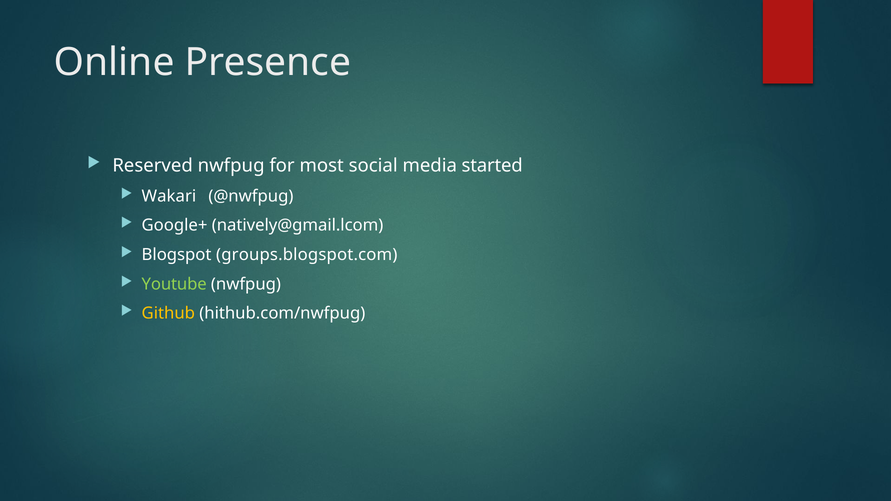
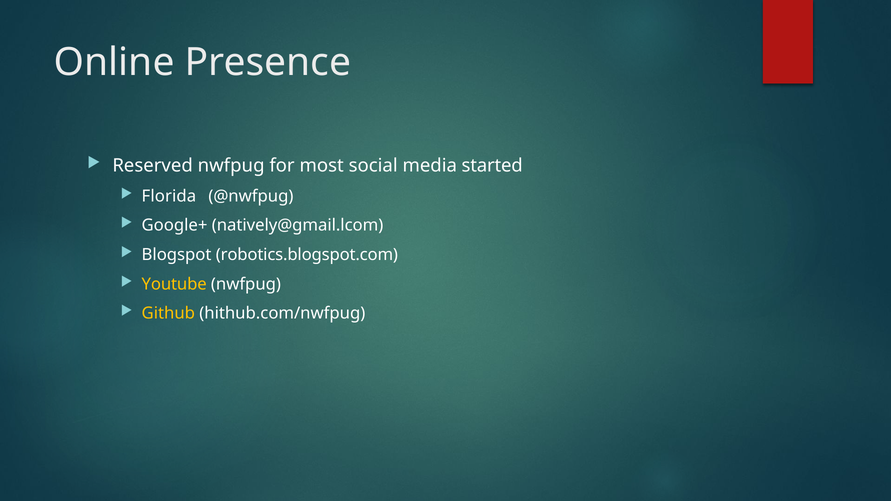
Wakari: Wakari -> Florida
groups.blogspot.com: groups.blogspot.com -> robotics.blogspot.com
Youtube colour: light green -> yellow
